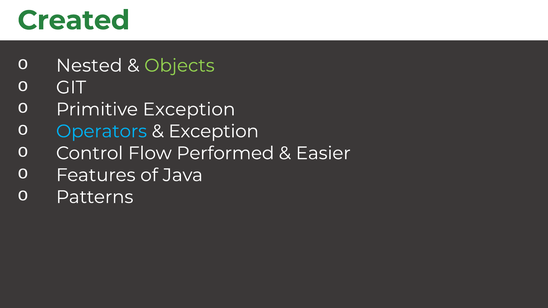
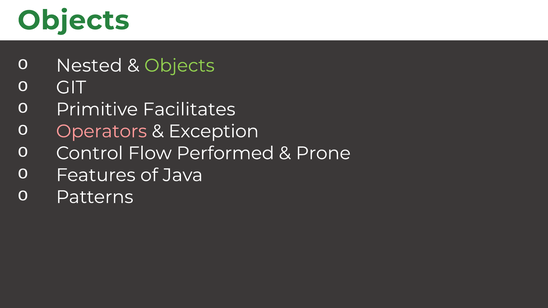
Created at (74, 20): Created -> Objects
Primitive Exception: Exception -> Facilitates
Operators colour: light blue -> pink
Easier: Easier -> Prone
